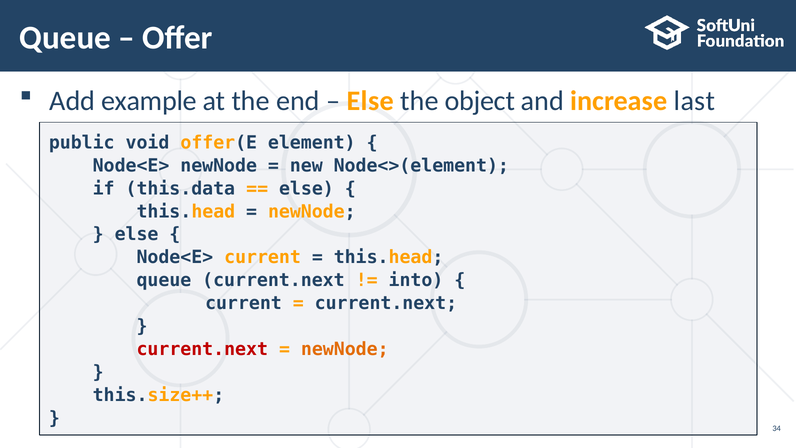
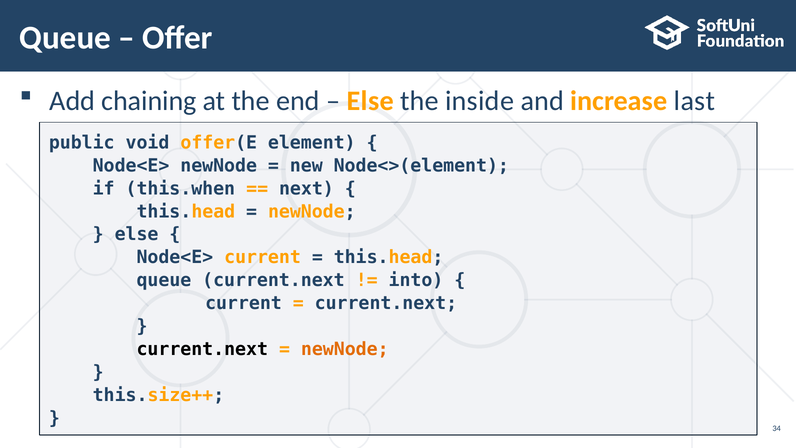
example: example -> chaining
object: object -> inside
this.data: this.data -> this.when
else at (306, 188): else -> next
current.next at (202, 349) colour: red -> black
